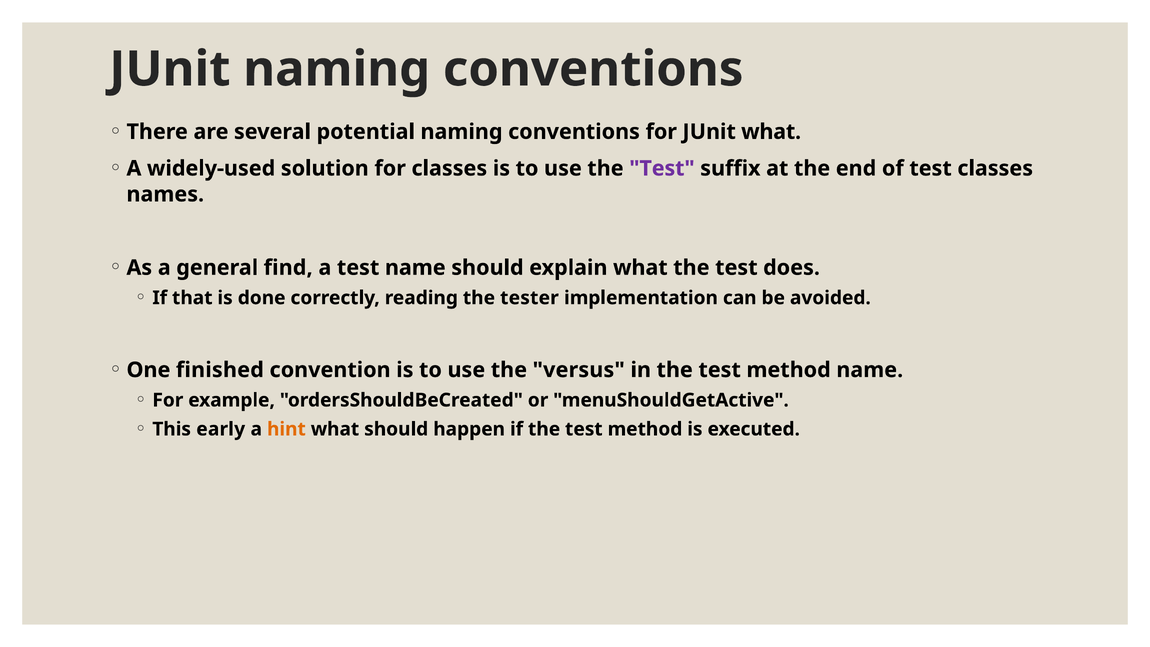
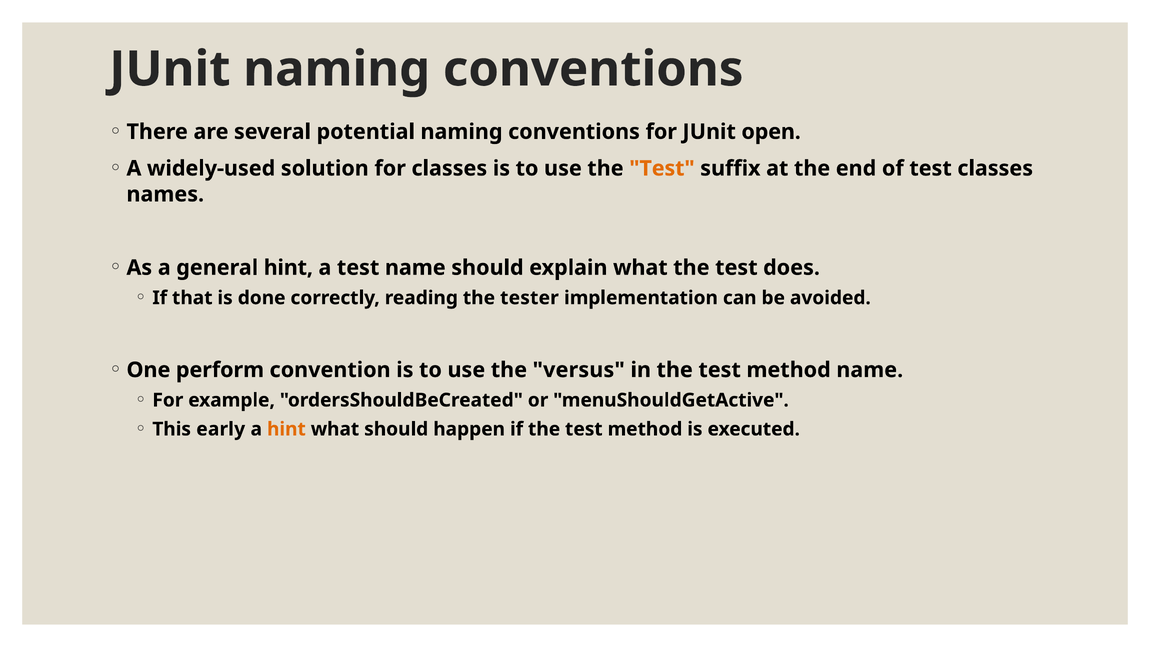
JUnit what: what -> open
Test at (662, 168) colour: purple -> orange
general find: find -> hint
finished: finished -> perform
